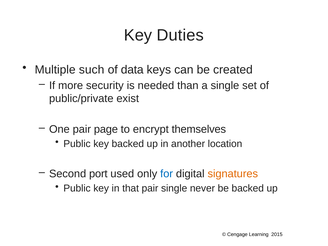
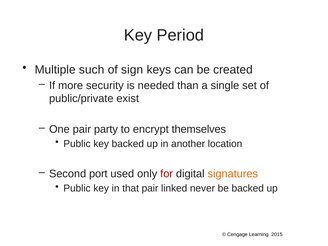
Duties: Duties -> Period
data: data -> sign
page: page -> party
for colour: blue -> red
pair single: single -> linked
